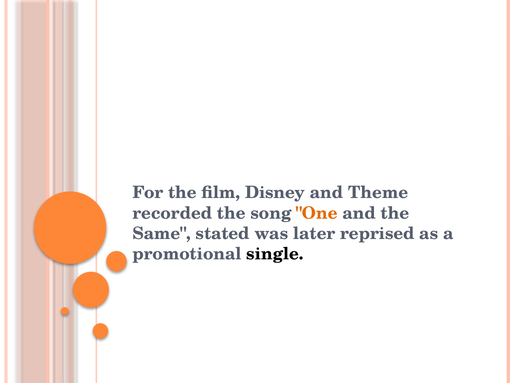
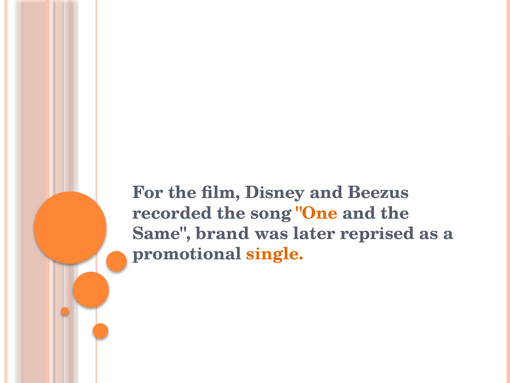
Theme: Theme -> Beezus
stated: stated -> brand
single colour: black -> orange
